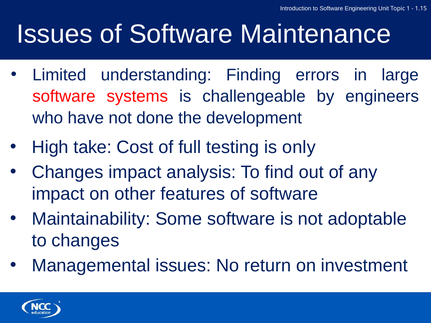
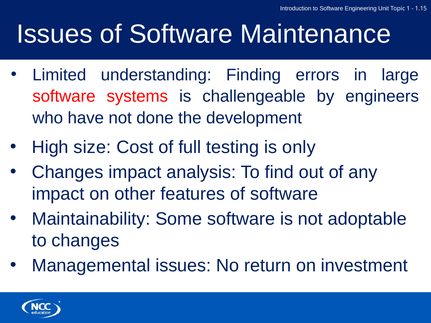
take: take -> size
